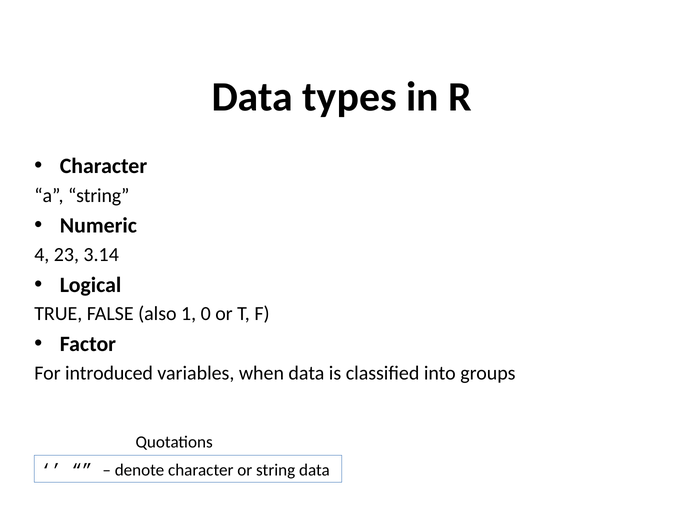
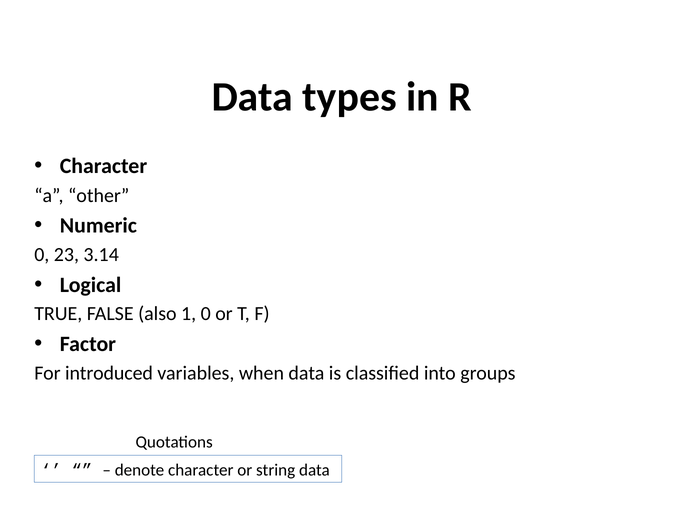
a string: string -> other
4 at (42, 255): 4 -> 0
